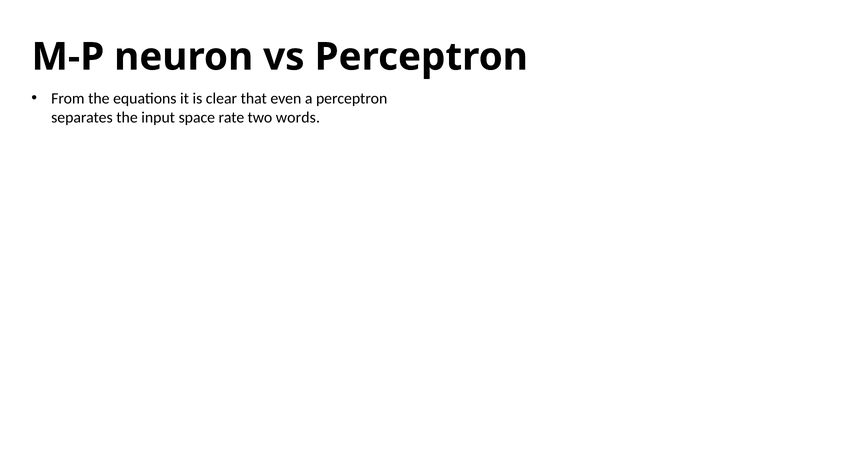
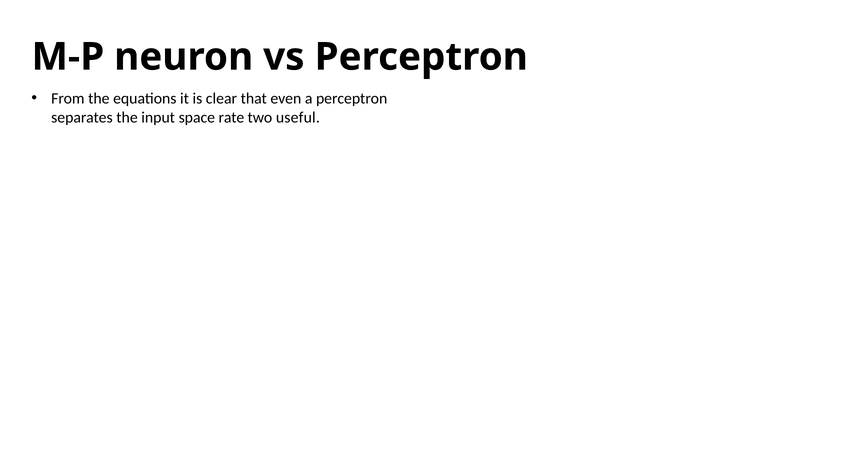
words: words -> useful
